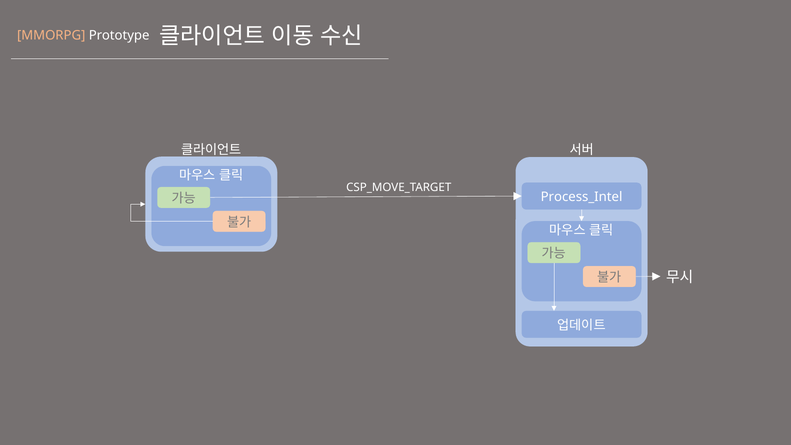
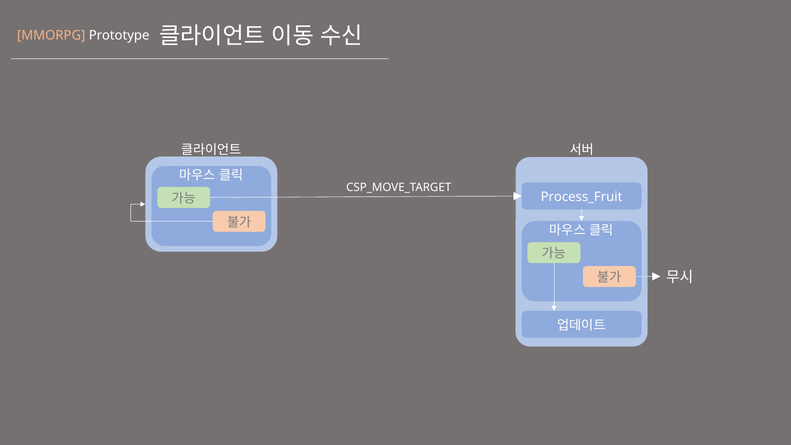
Process_Intel: Process_Intel -> Process_Fruit
